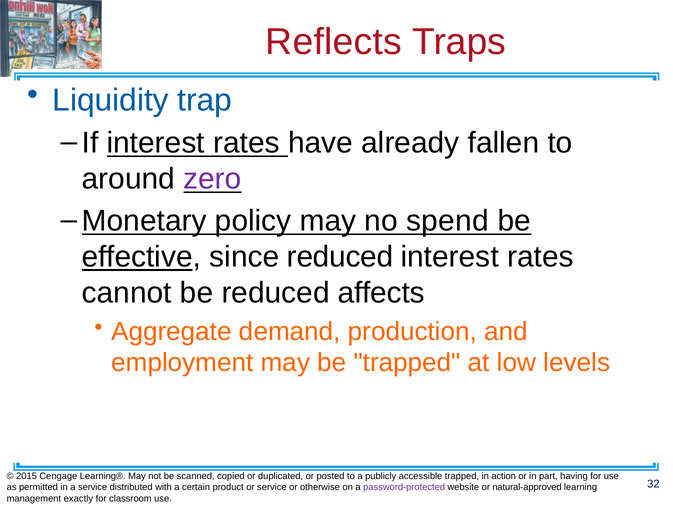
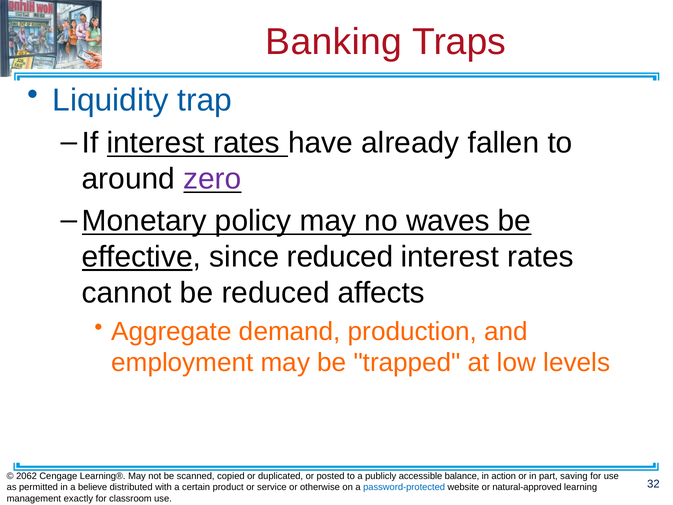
Reflects: Reflects -> Banking
spend: spend -> waves
2015: 2015 -> 2062
accessible trapped: trapped -> balance
having: having -> saving
a service: service -> believe
password-protected colour: purple -> blue
